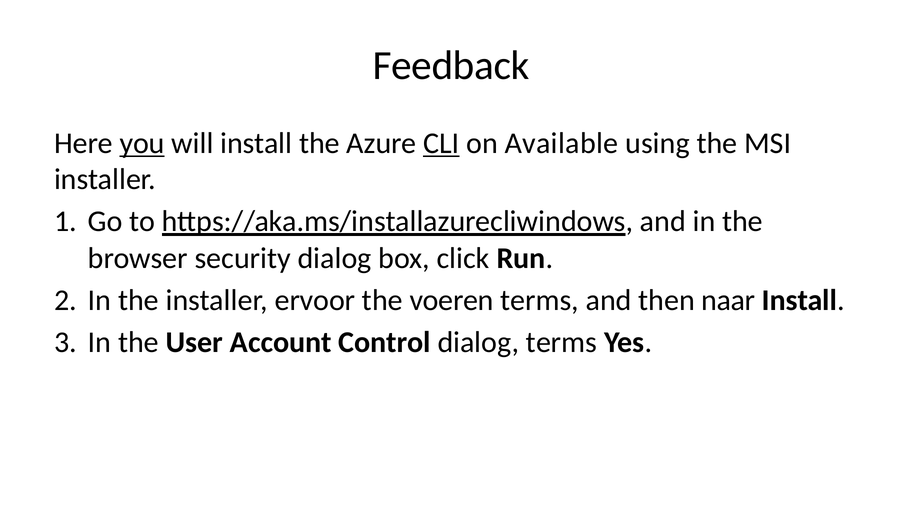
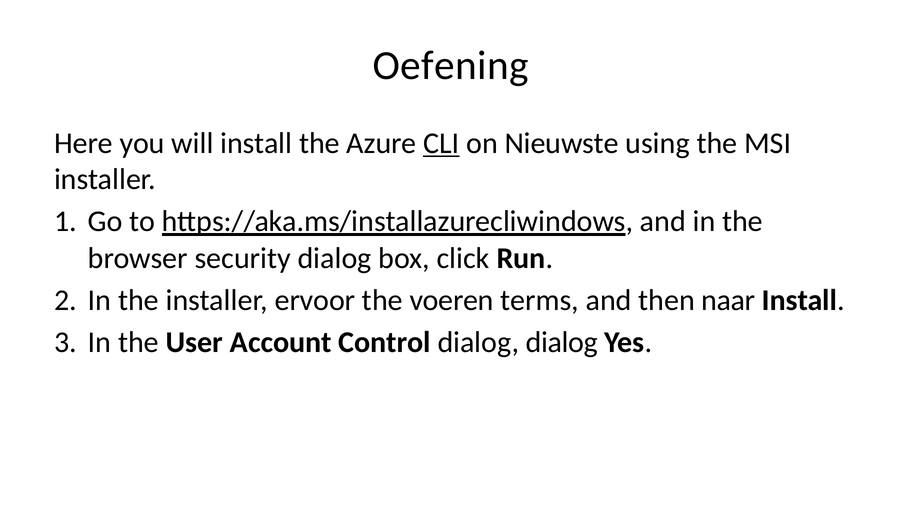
Feedback: Feedback -> Oefening
you underline: present -> none
Available: Available -> Nieuwste
dialog terms: terms -> dialog
